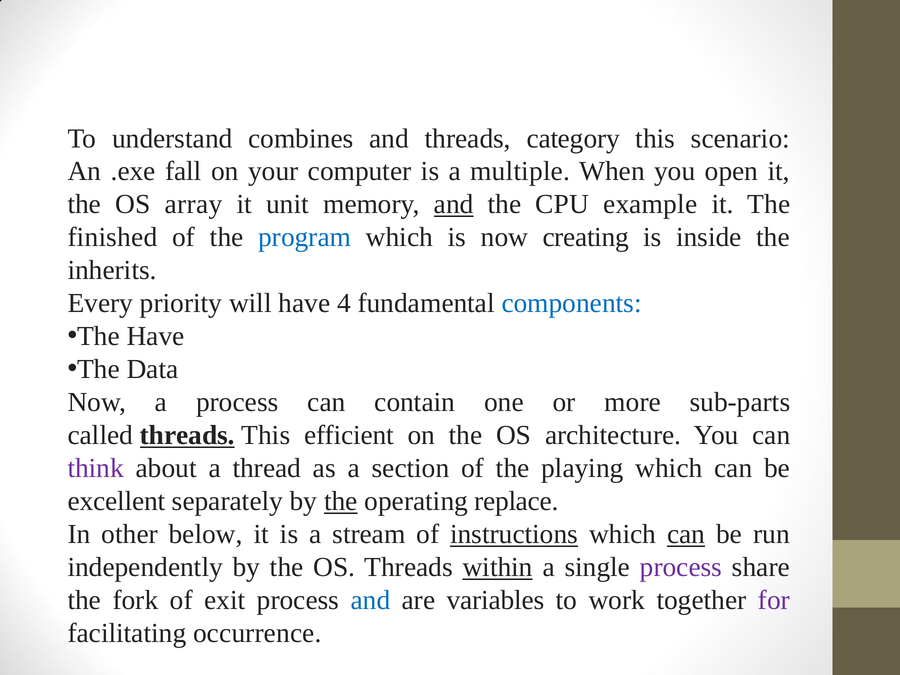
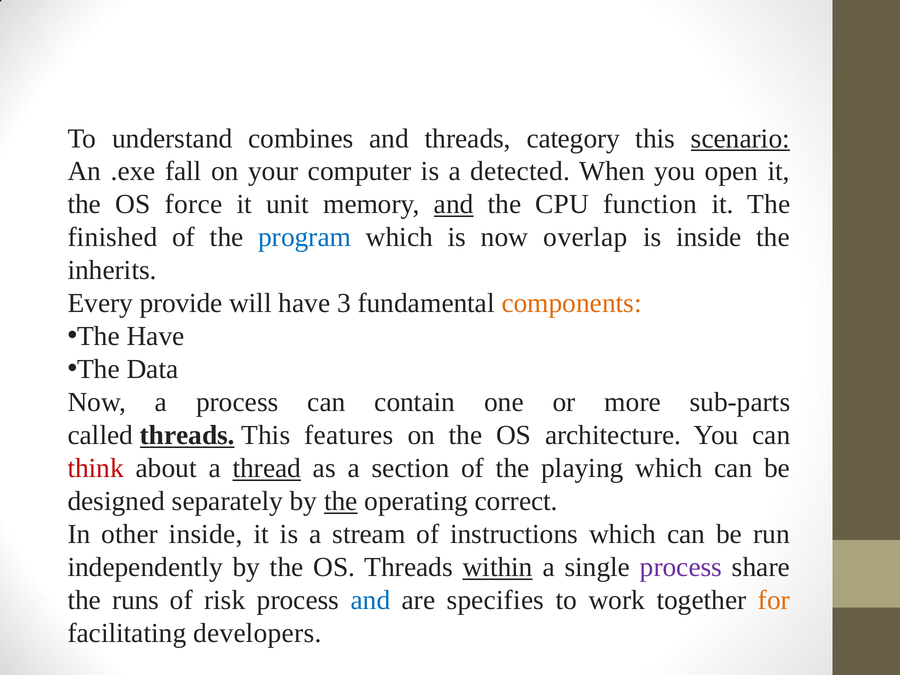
scenario underline: none -> present
multiple: multiple -> detected
array: array -> force
example: example -> function
creating: creating -> overlap
priority: priority -> provide
4: 4 -> 3
components colour: blue -> orange
efficient: efficient -> features
think colour: purple -> red
thread underline: none -> present
excellent: excellent -> designed
replace: replace -> correct
other below: below -> inside
instructions underline: present -> none
can at (686, 534) underline: present -> none
fork: fork -> runs
exit: exit -> risk
variables: variables -> specifies
for colour: purple -> orange
occurrence: occurrence -> developers
